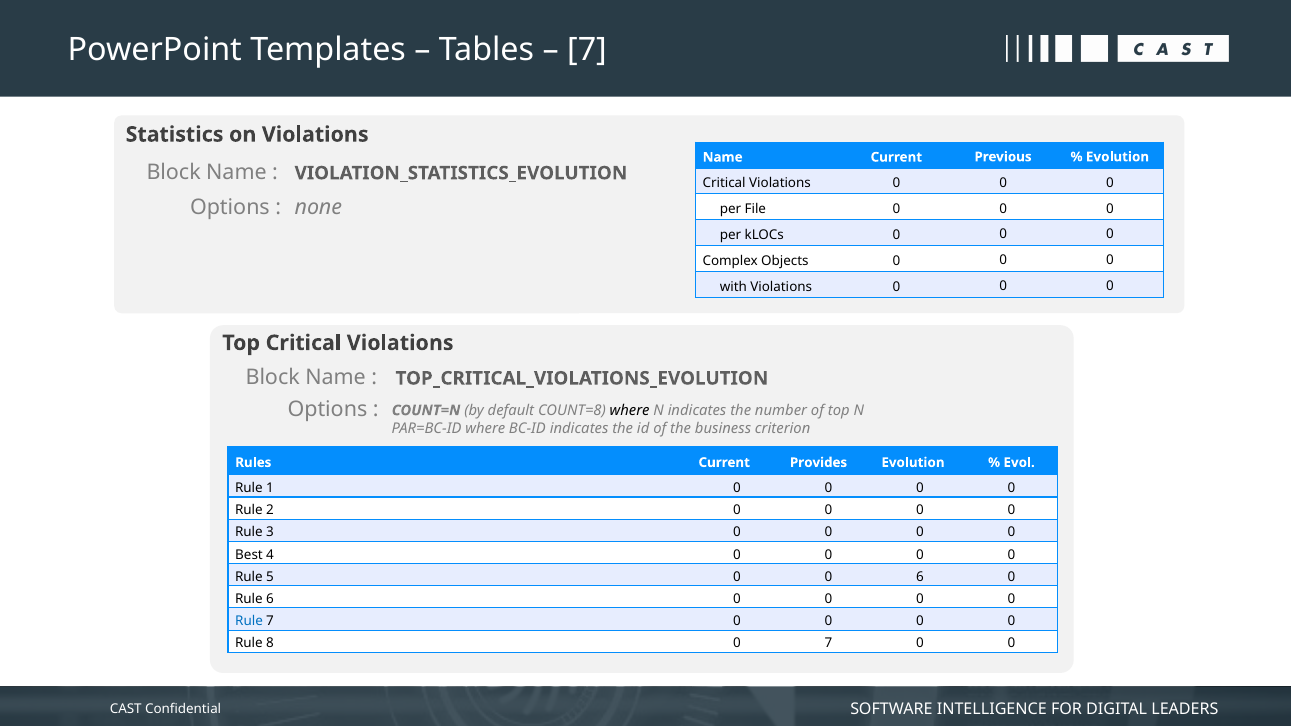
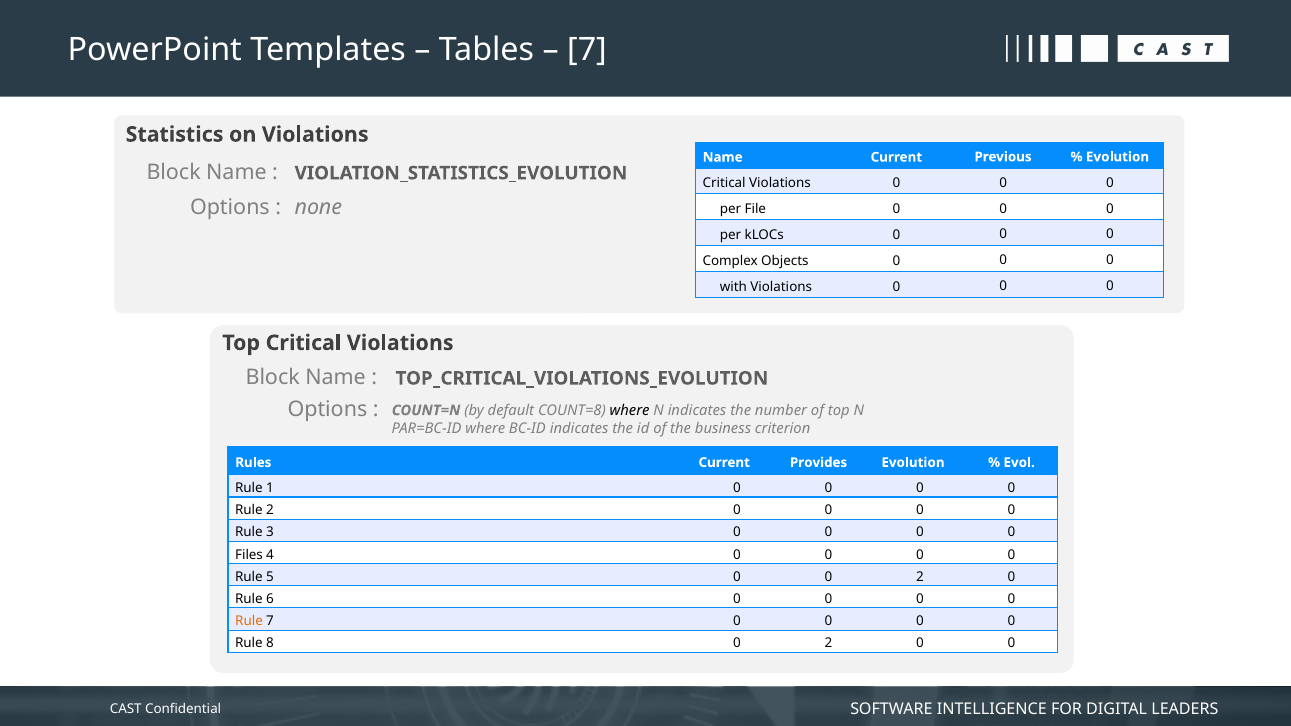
Best: Best -> Files
0 0 6: 6 -> 2
Rule at (249, 621) colour: blue -> orange
8 0 7: 7 -> 2
